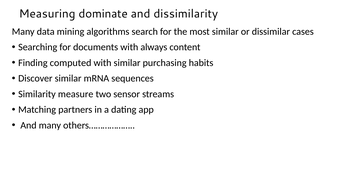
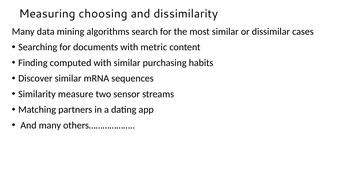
dominate: dominate -> choosing
always: always -> metric
